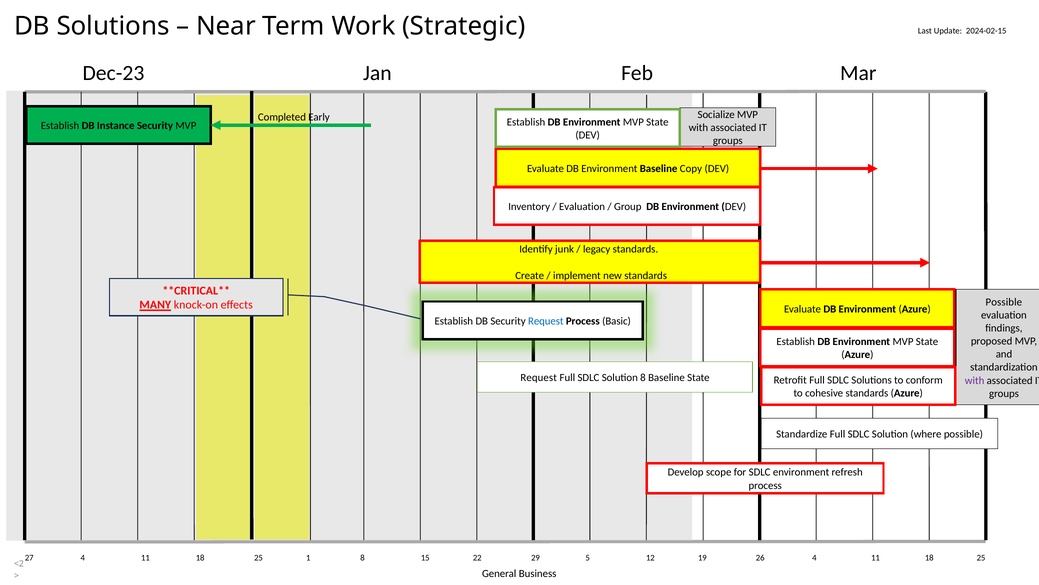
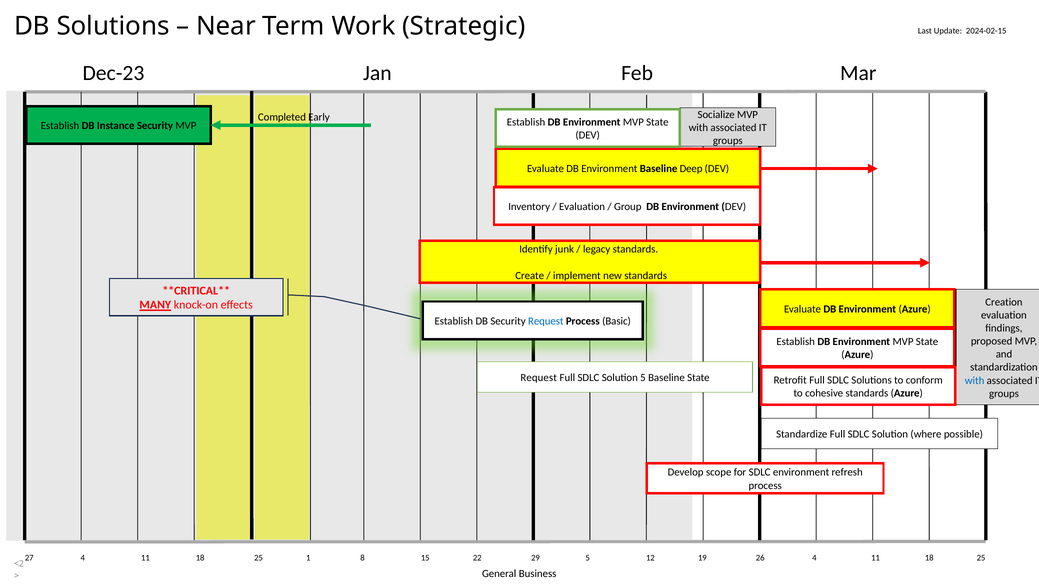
Copy: Copy -> Deep
effects Possible: Possible -> Creation
Solution 8: 8 -> 5
with at (975, 380) colour: purple -> blue
